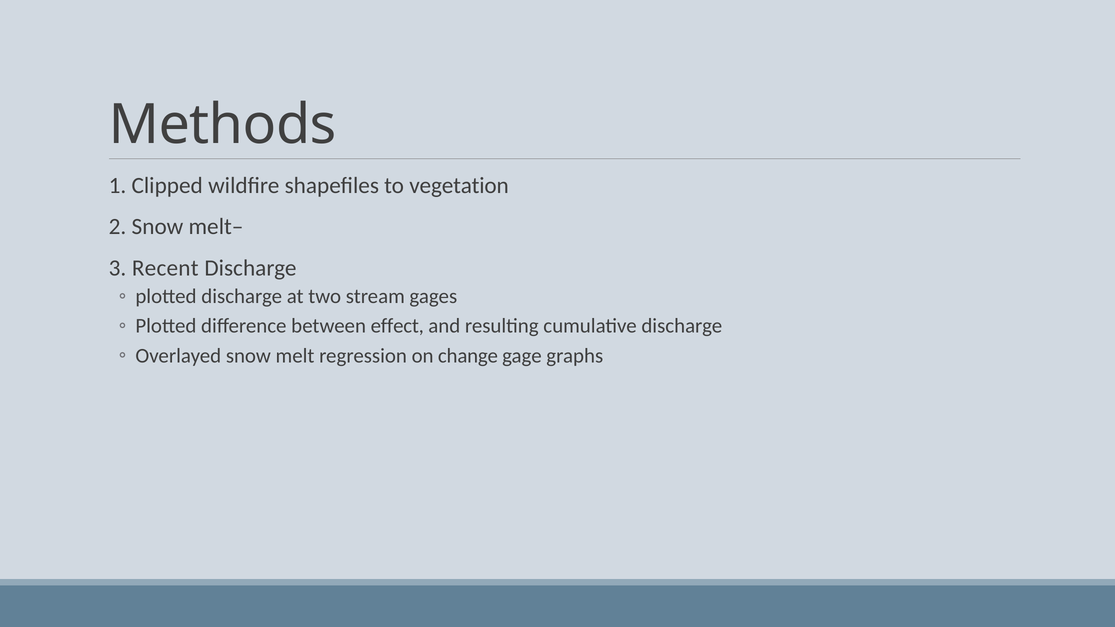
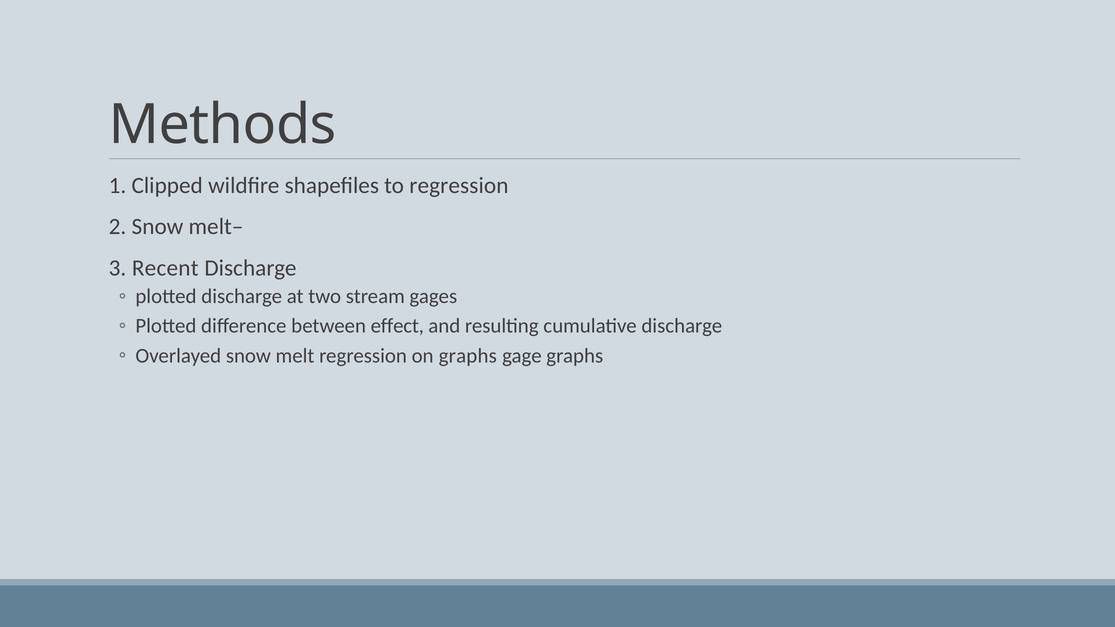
to vegetation: vegetation -> regression
on change: change -> graphs
